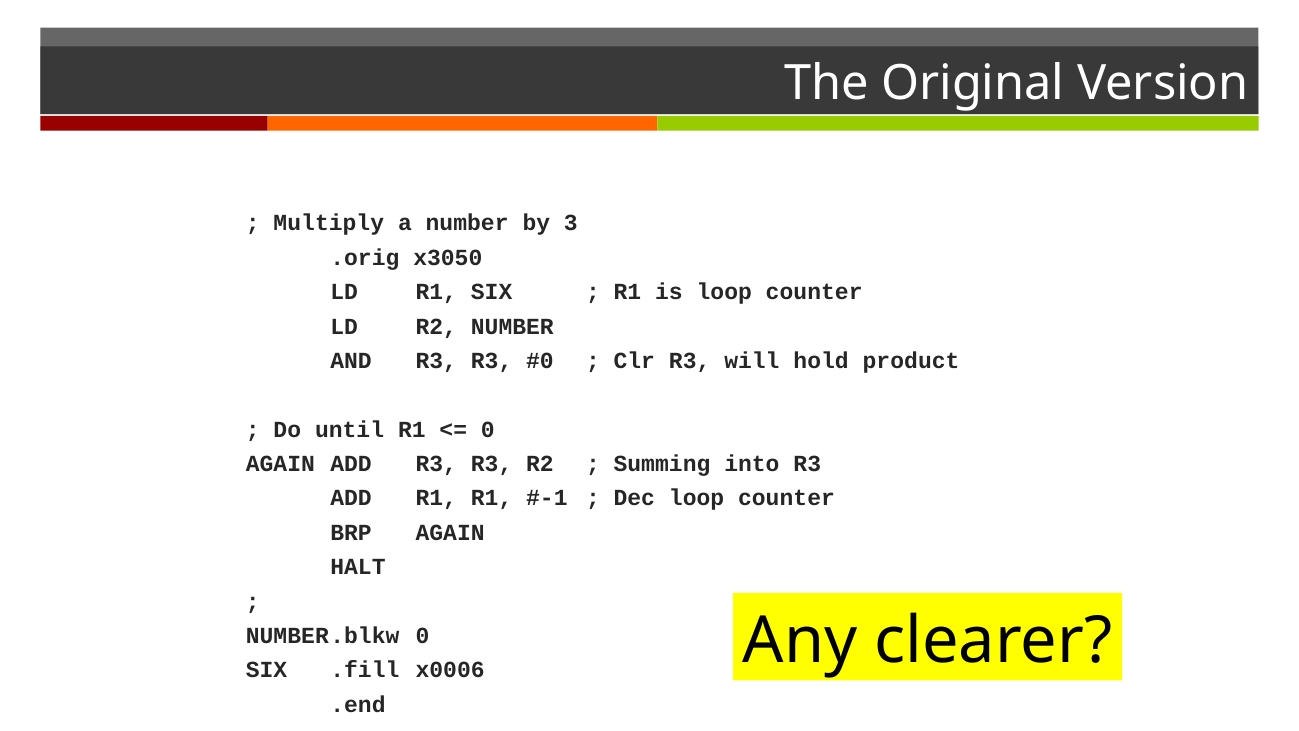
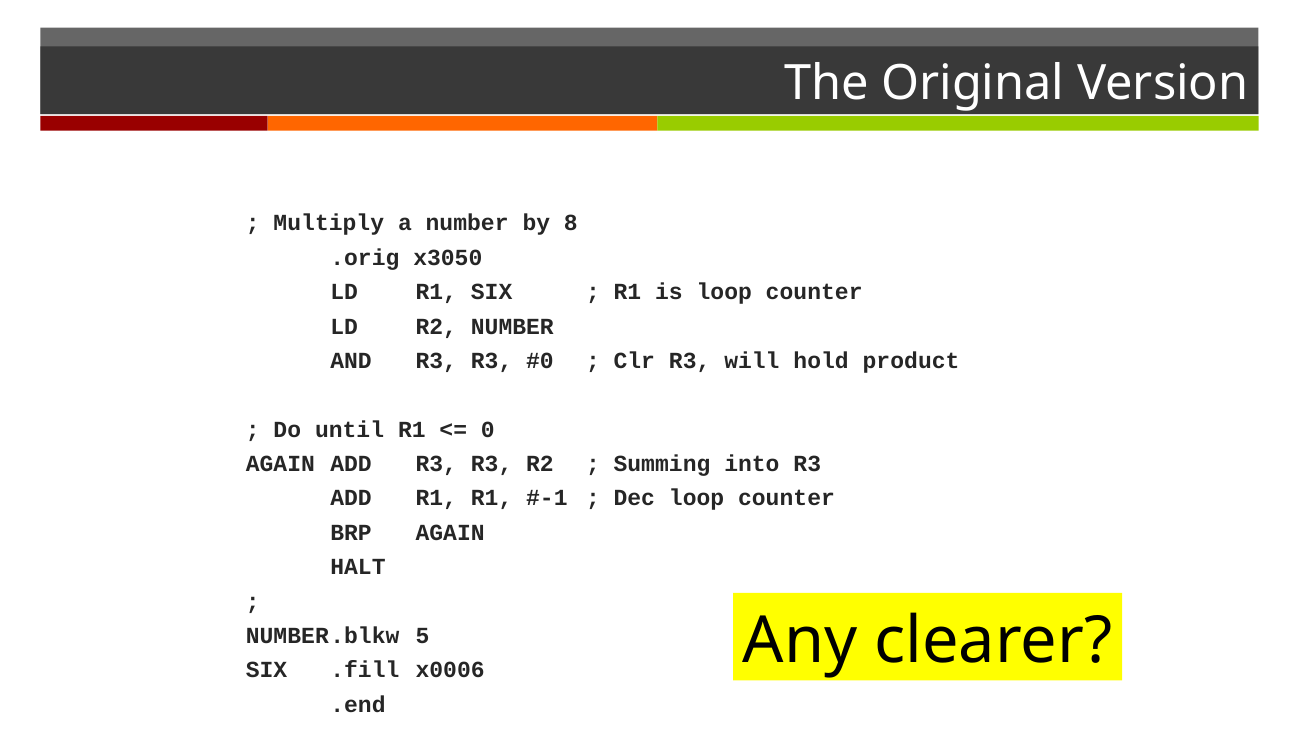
3: 3 -> 8
0 at (422, 636): 0 -> 5
